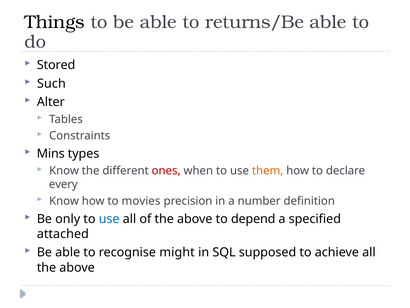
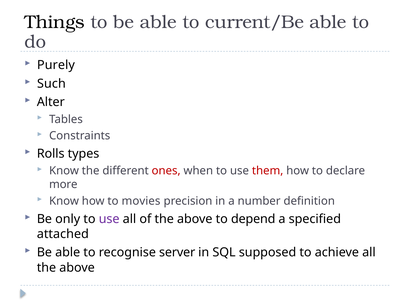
returns/Be: returns/Be -> current/Be
Stored: Stored -> Purely
Mins: Mins -> Rolls
them colour: orange -> red
every: every -> more
use at (109, 219) colour: blue -> purple
might: might -> server
